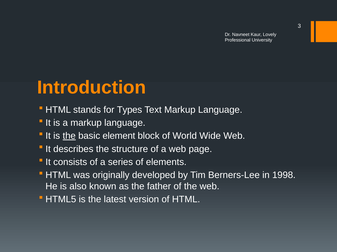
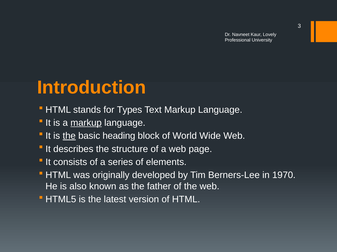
markup at (86, 123) underline: none -> present
element: element -> heading
1998: 1998 -> 1970
